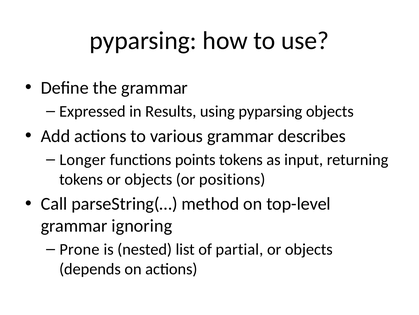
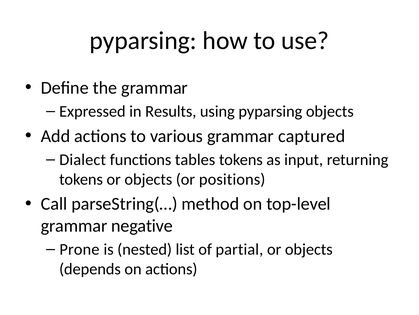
describes: describes -> captured
Longer: Longer -> Dialect
points: points -> tables
ignoring: ignoring -> negative
